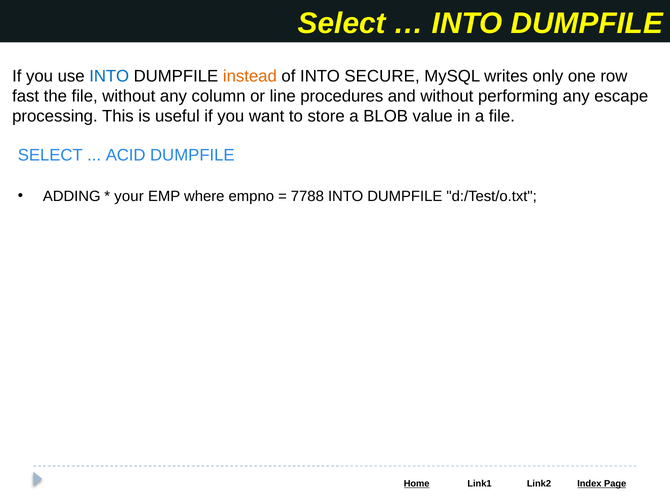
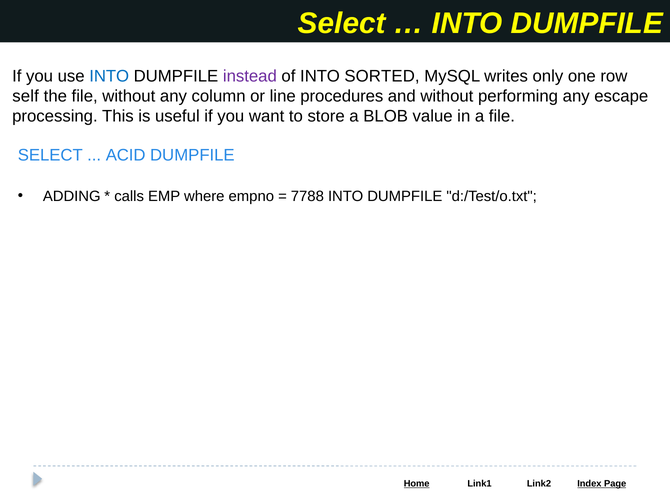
instead colour: orange -> purple
SECURE: SECURE -> SORTED
fast: fast -> self
your: your -> calls
